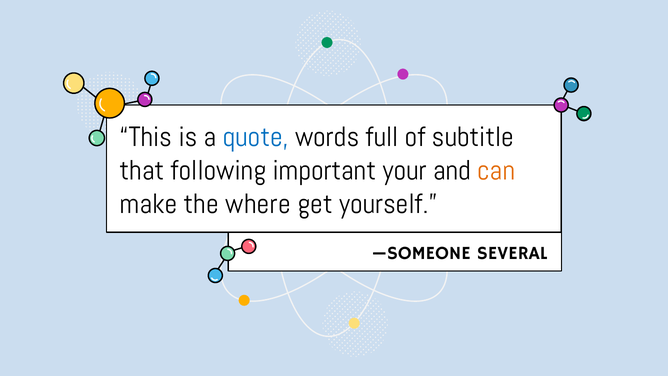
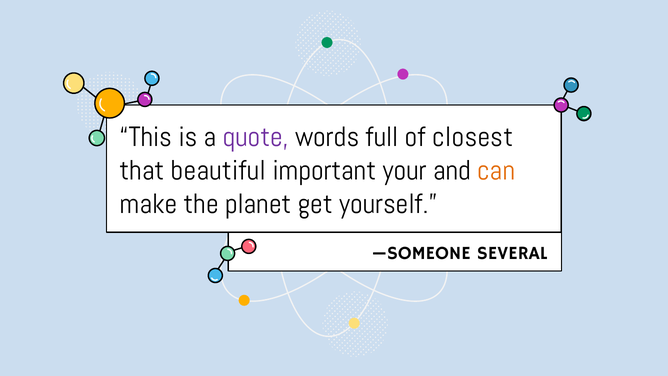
quote colour: blue -> purple
subtitle: subtitle -> closest
following: following -> beautiful
where: where -> planet
